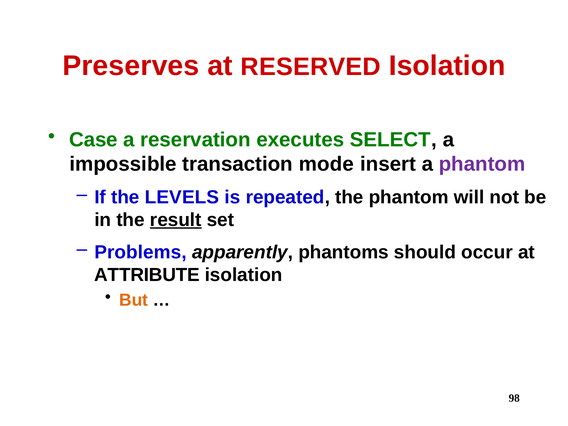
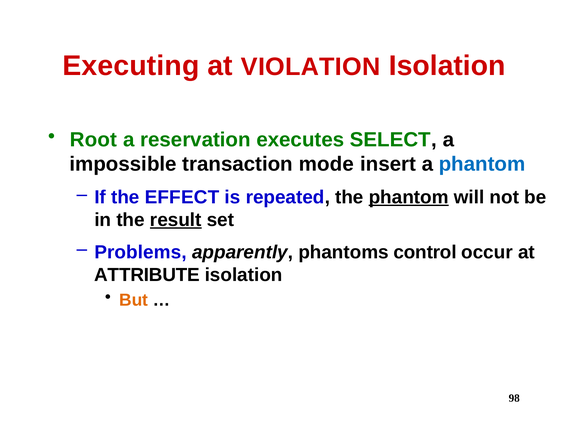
Preserves: Preserves -> Executing
RESERVED: RESERVED -> VIOLATION
Case: Case -> Root
phantom at (482, 164) colour: purple -> blue
LEVELS: LEVELS -> EFFECT
phantom at (409, 197) underline: none -> present
should: should -> control
